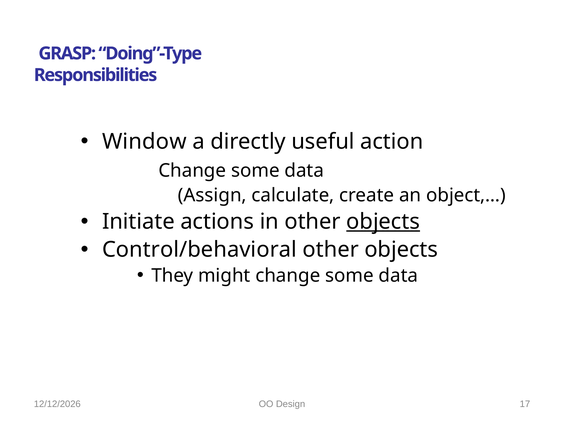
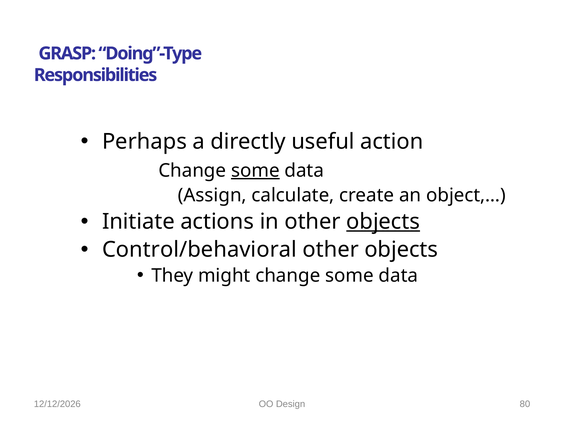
Window: Window -> Perhaps
some at (255, 171) underline: none -> present
17: 17 -> 80
